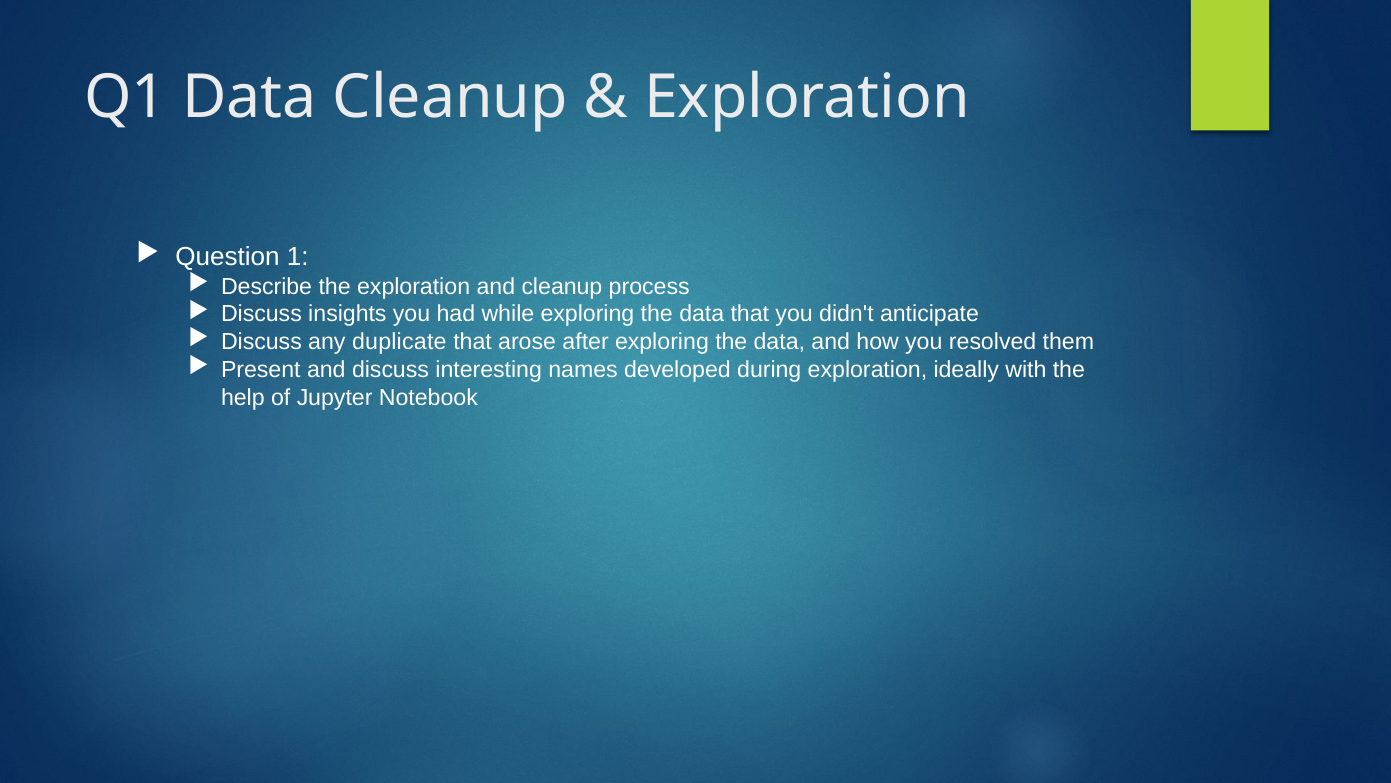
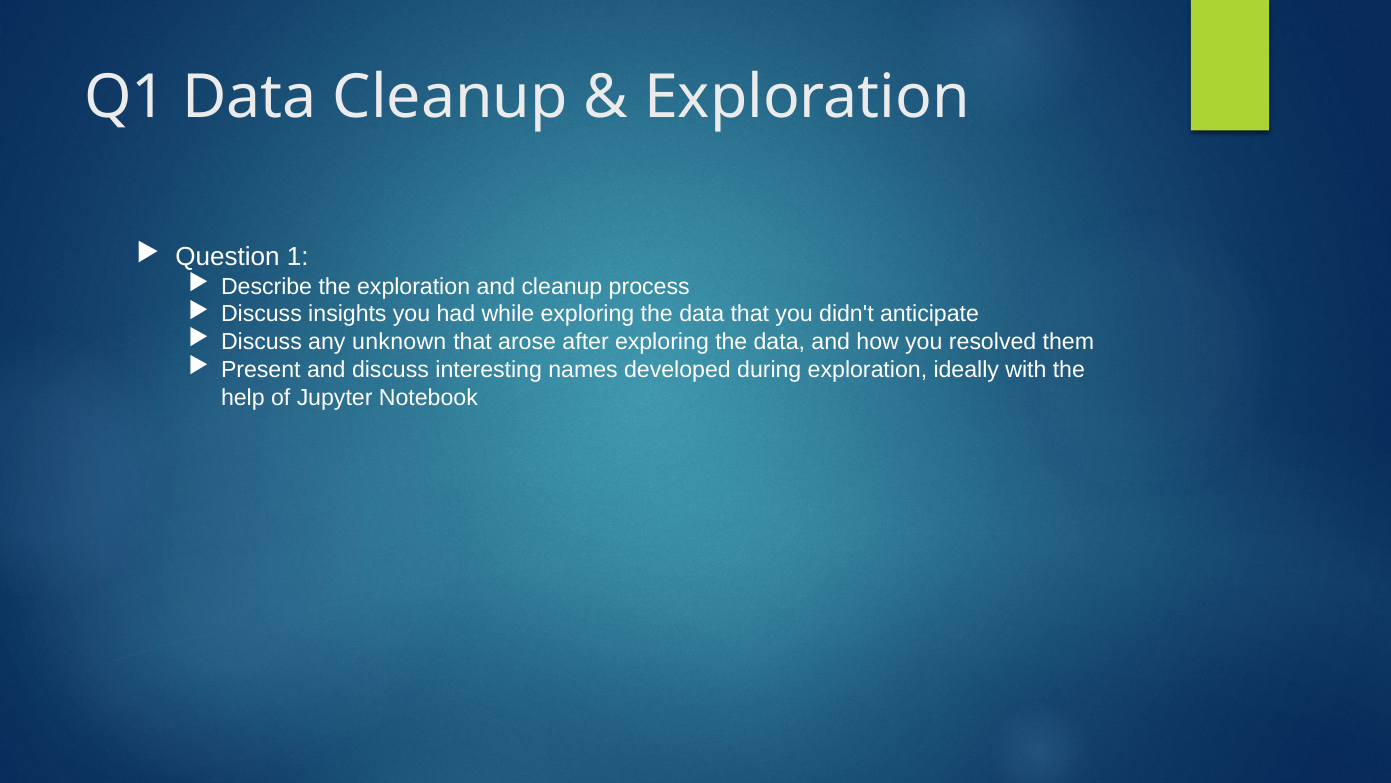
duplicate: duplicate -> unknown
